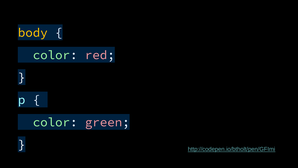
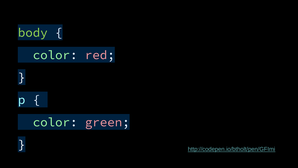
body colour: yellow -> light green
